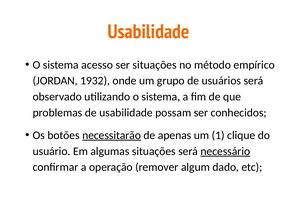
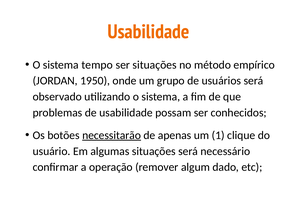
acesso: acesso -> tempo
1932: 1932 -> 1950
necessário underline: present -> none
